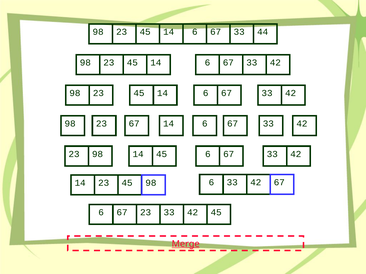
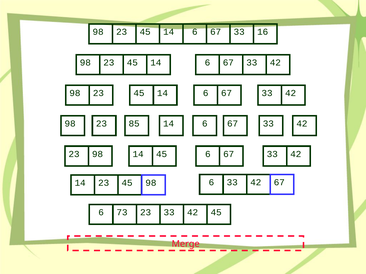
44: 44 -> 16
67 at (134, 124): 67 -> 85
6 67: 67 -> 73
Merge underline: present -> none
